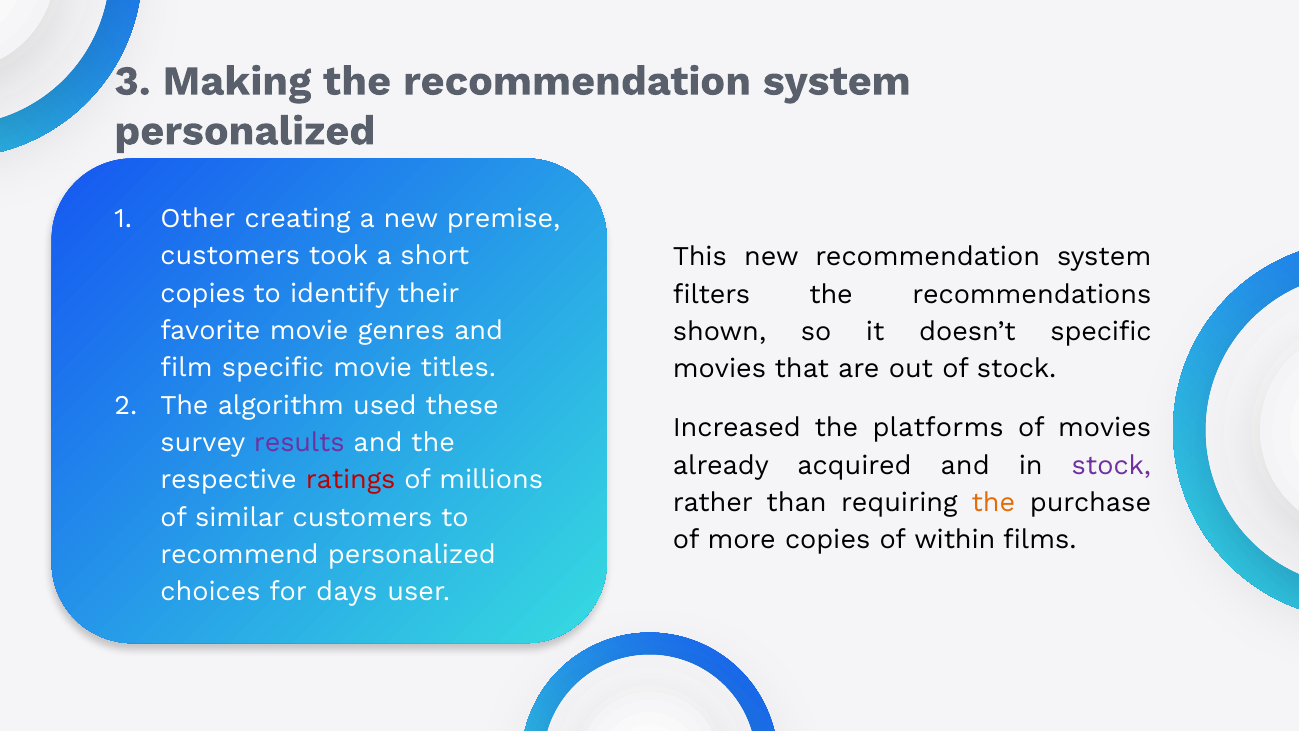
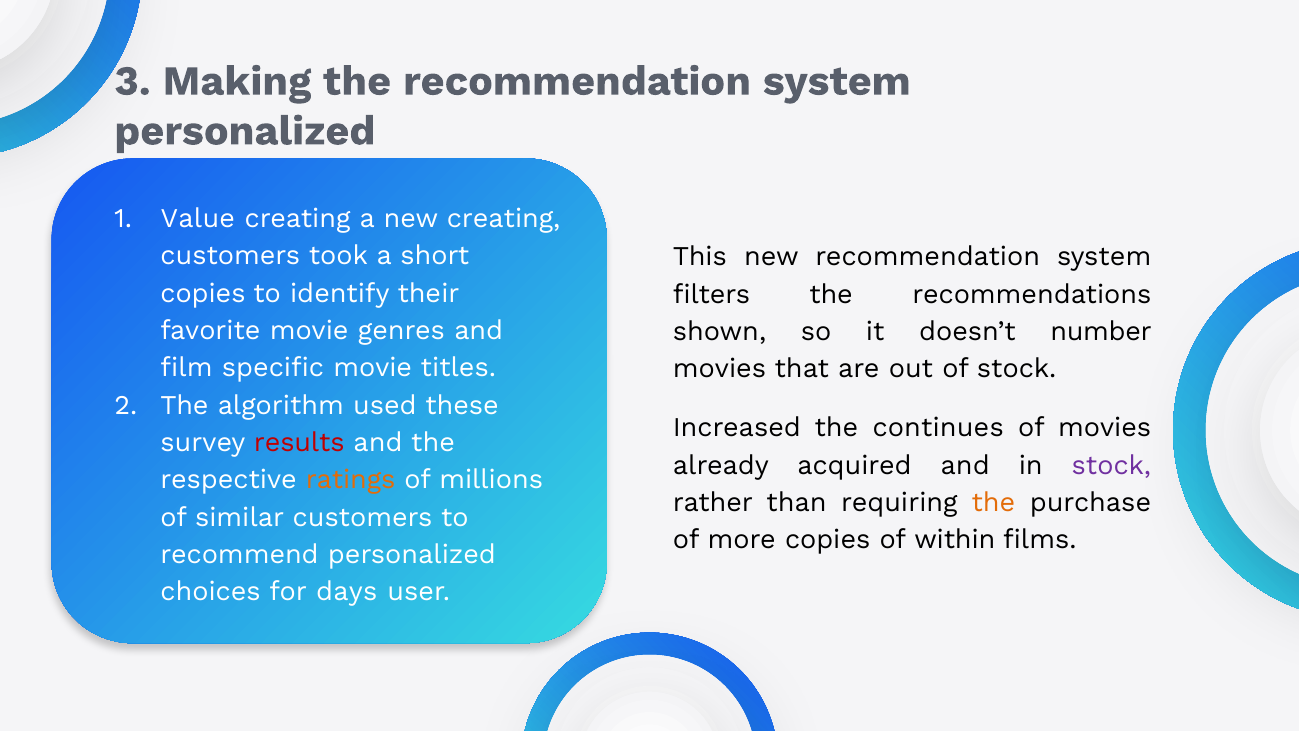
Other: Other -> Value
new premise: premise -> creating
doesn’t specific: specific -> number
platforms: platforms -> continues
results colour: purple -> red
ratings colour: red -> orange
